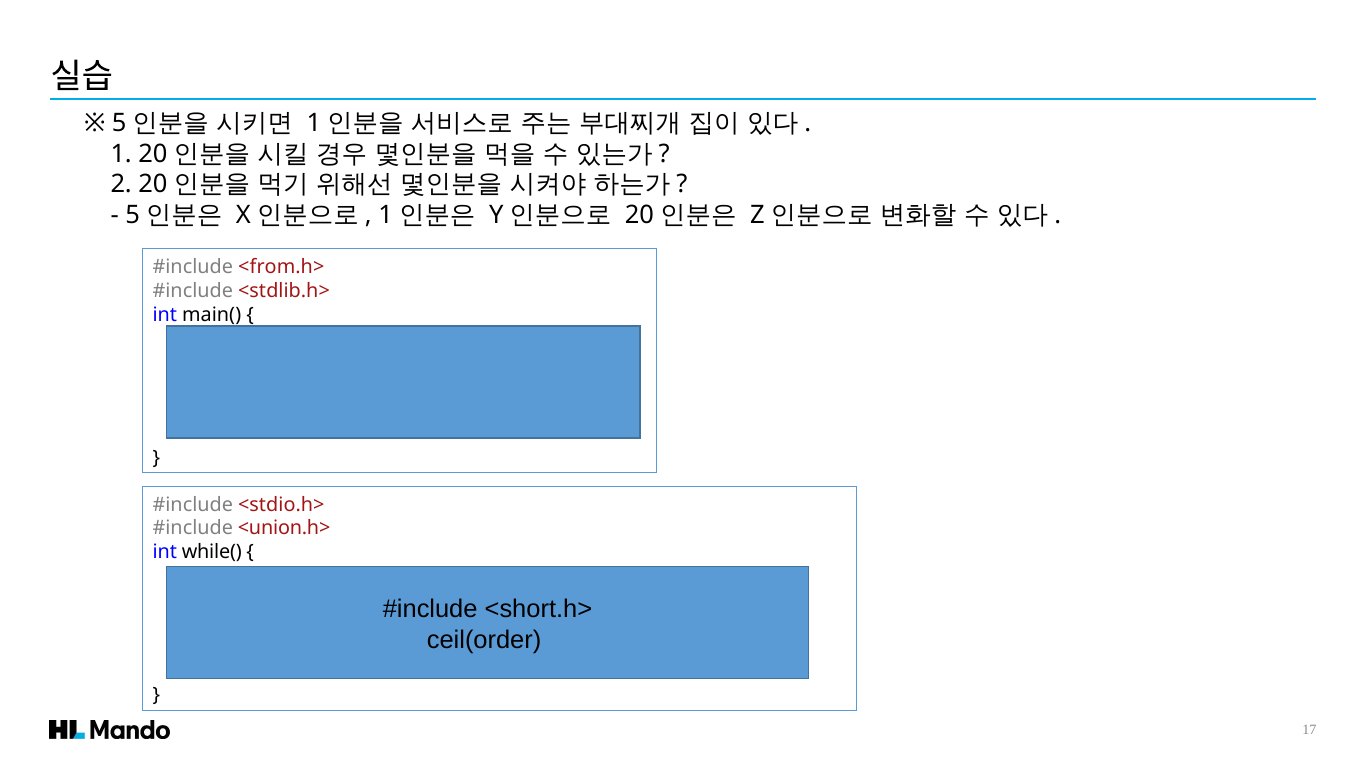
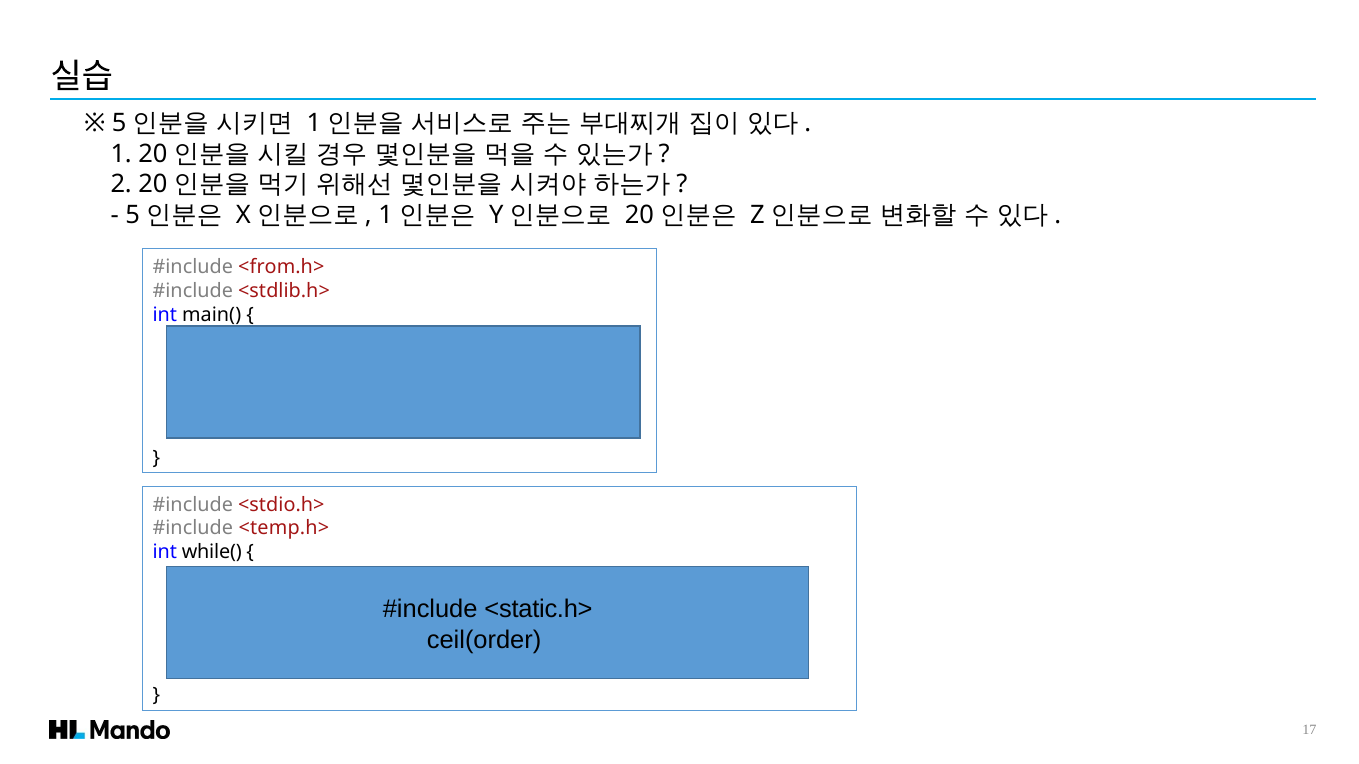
<union.h>: <union.h> -> <temp.h>
<short.h>: <short.h> -> <static.h>
